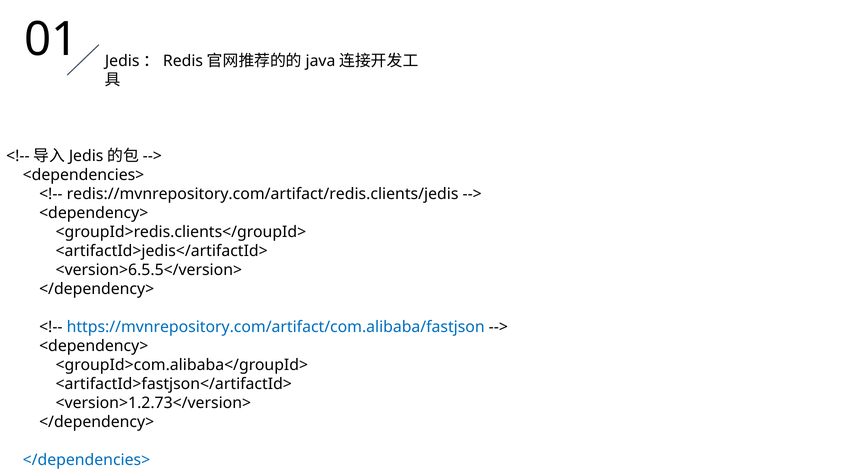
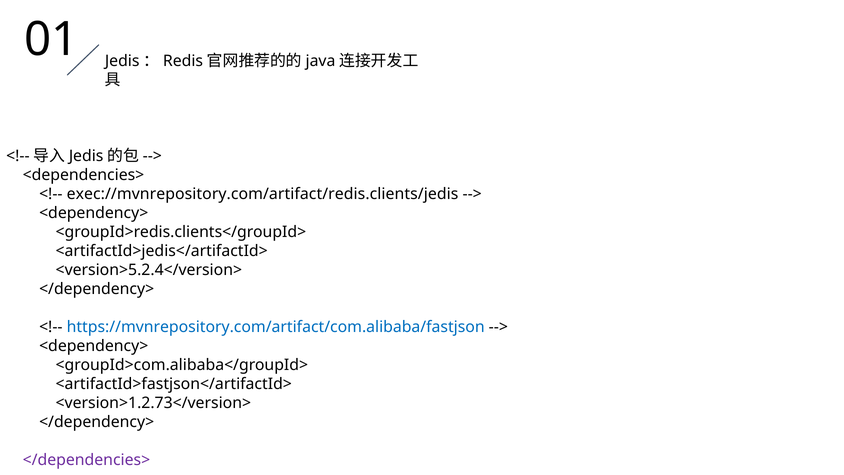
redis://mvnrepository.com/artifact/redis.clients/jedis: redis://mvnrepository.com/artifact/redis.clients/jedis -> exec://mvnrepository.com/artifact/redis.clients/jedis
<version>6.5.5</version>: <version>6.5.5</version> -> <version>5.2.4</version>
</dependencies> colour: blue -> purple
